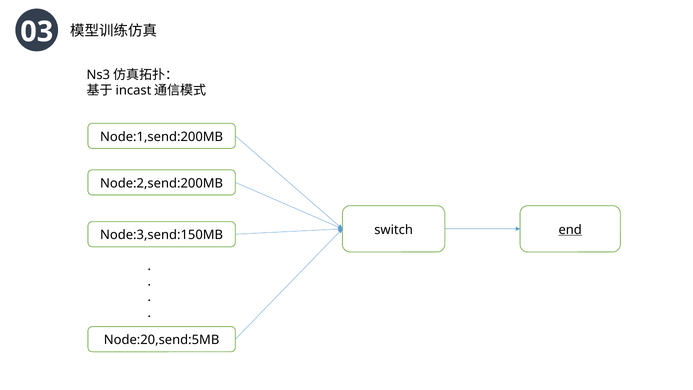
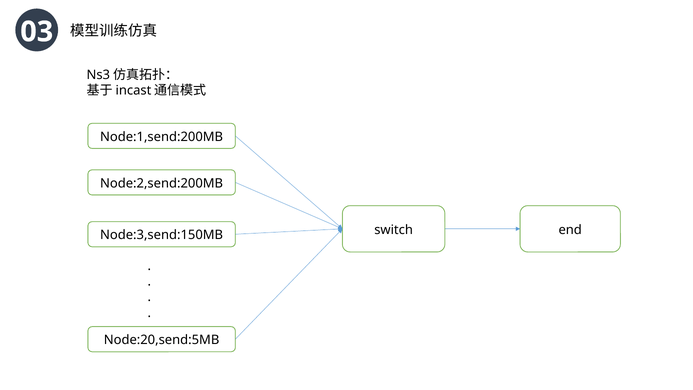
end underline: present -> none
